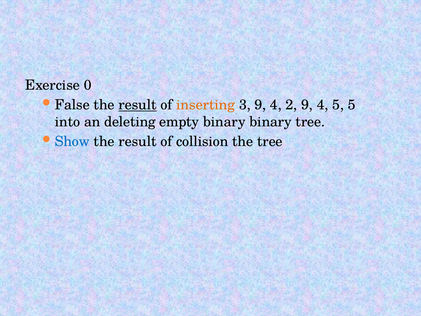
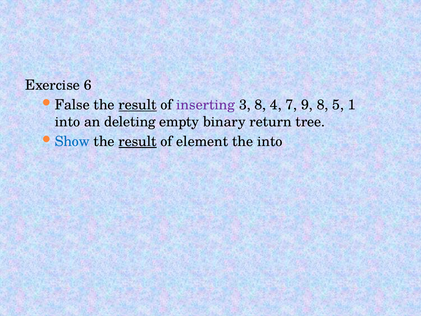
0: 0 -> 6
inserting colour: orange -> purple
3 9: 9 -> 8
2: 2 -> 7
4 at (323, 105): 4 -> 8
5 5: 5 -> 1
binary binary: binary -> return
result at (138, 141) underline: none -> present
collision: collision -> element
the tree: tree -> into
